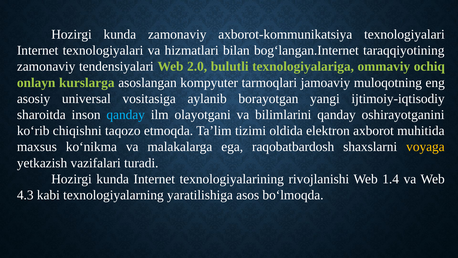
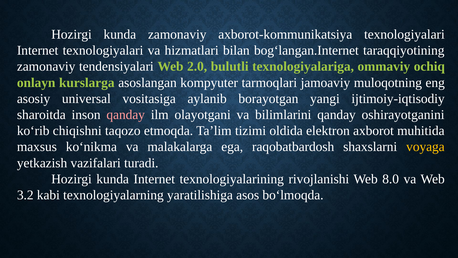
qanday at (126, 115) colour: light blue -> pink
1.4: 1.4 -> 8.0
4.3: 4.3 -> 3.2
